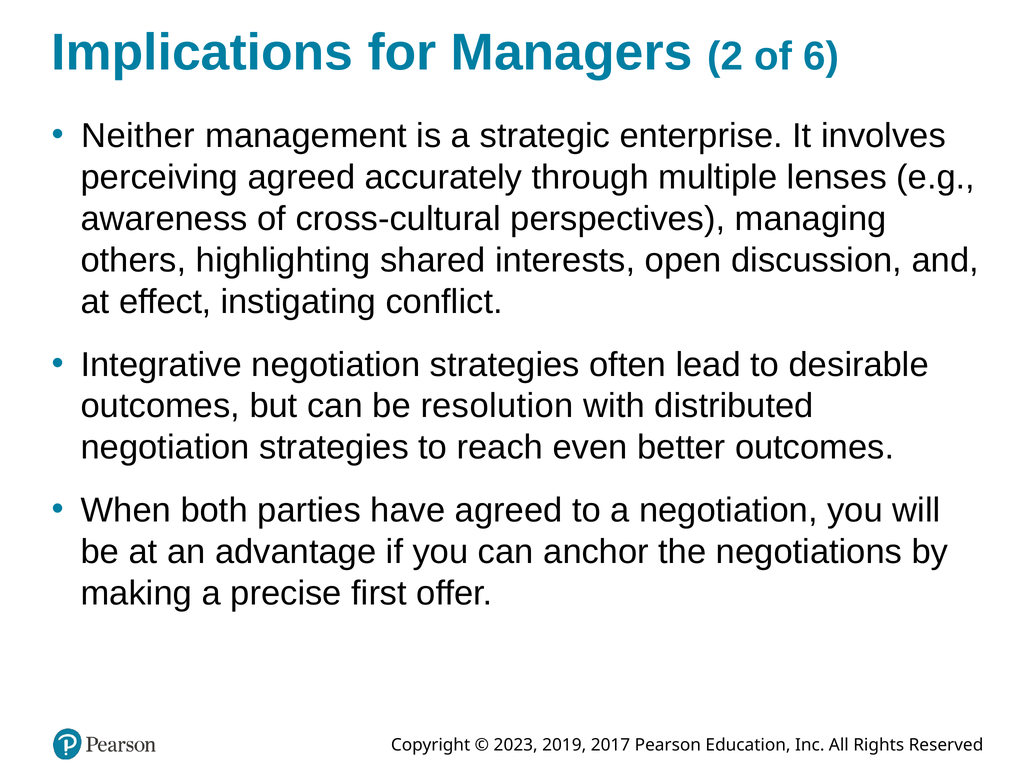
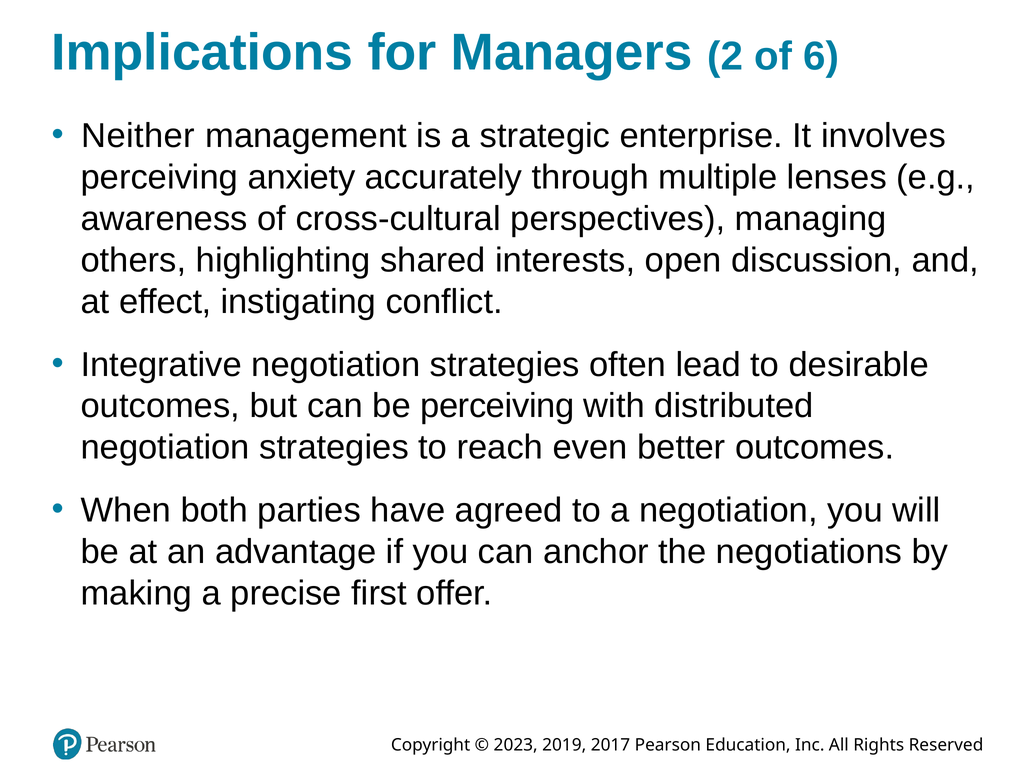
perceiving agreed: agreed -> anxiety
be resolution: resolution -> perceiving
